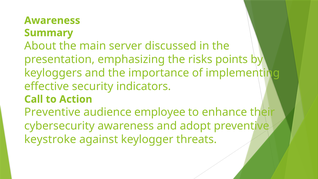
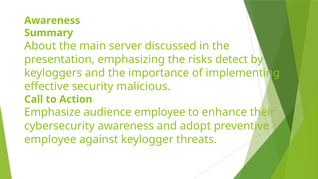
points: points -> detect
indicators: indicators -> malicious
Preventive at (52, 112): Preventive -> Emphasize
keystroke at (50, 139): keystroke -> employee
